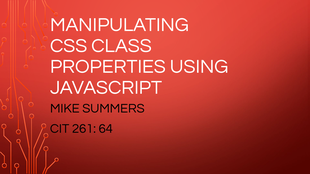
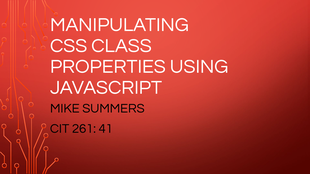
64: 64 -> 41
